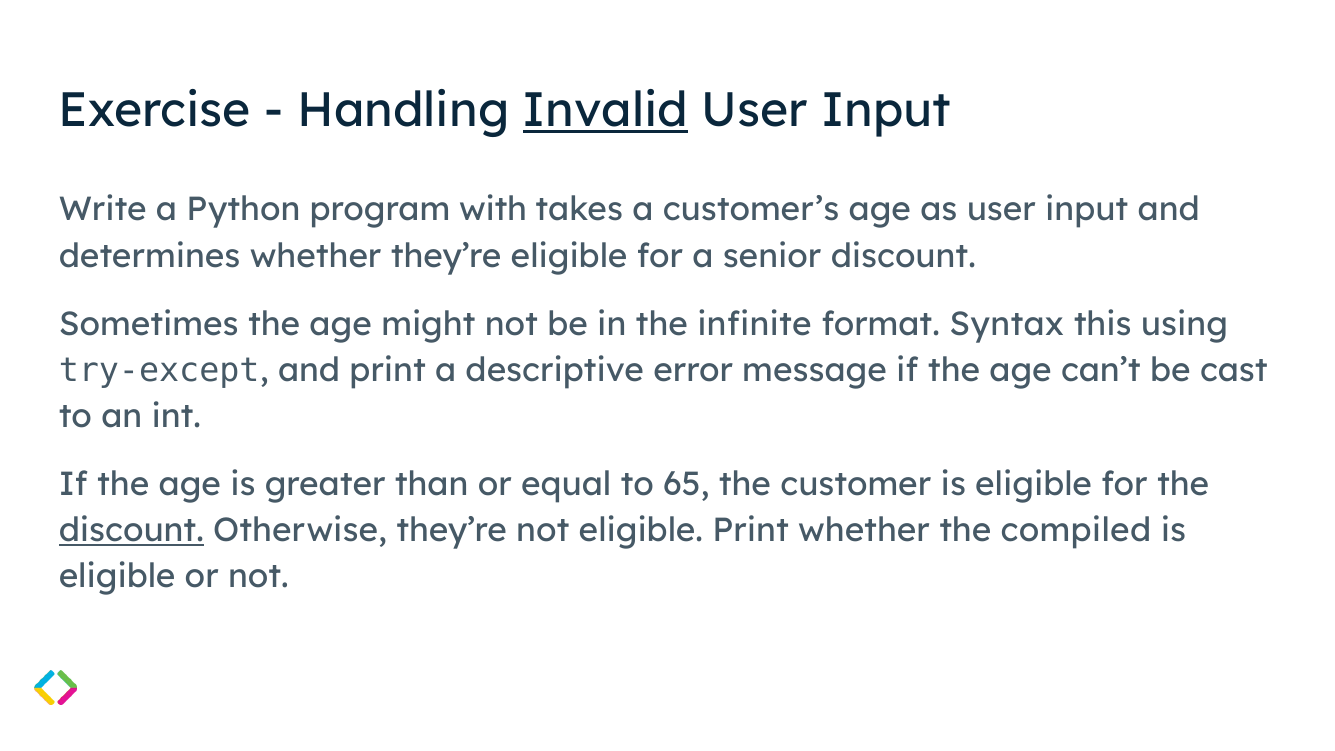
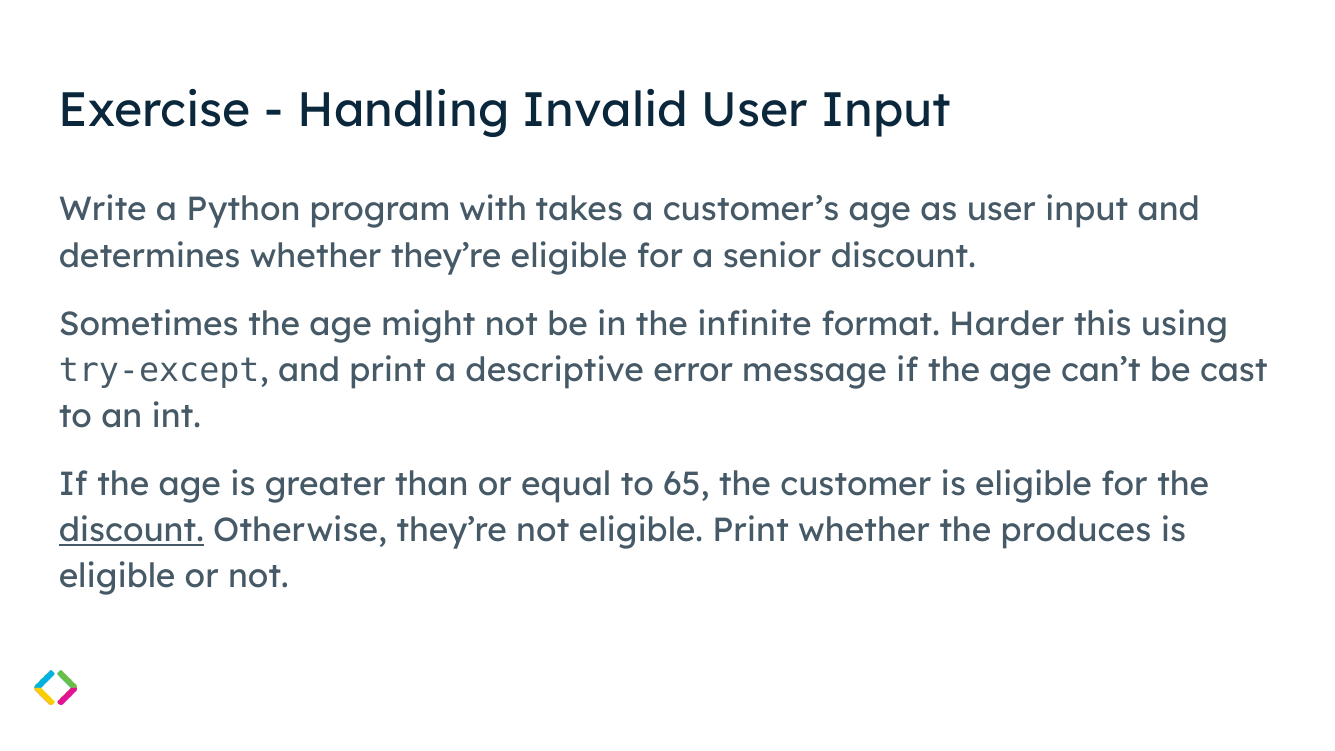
Invalid underline: present -> none
Syntax: Syntax -> Harder
compiled: compiled -> produces
